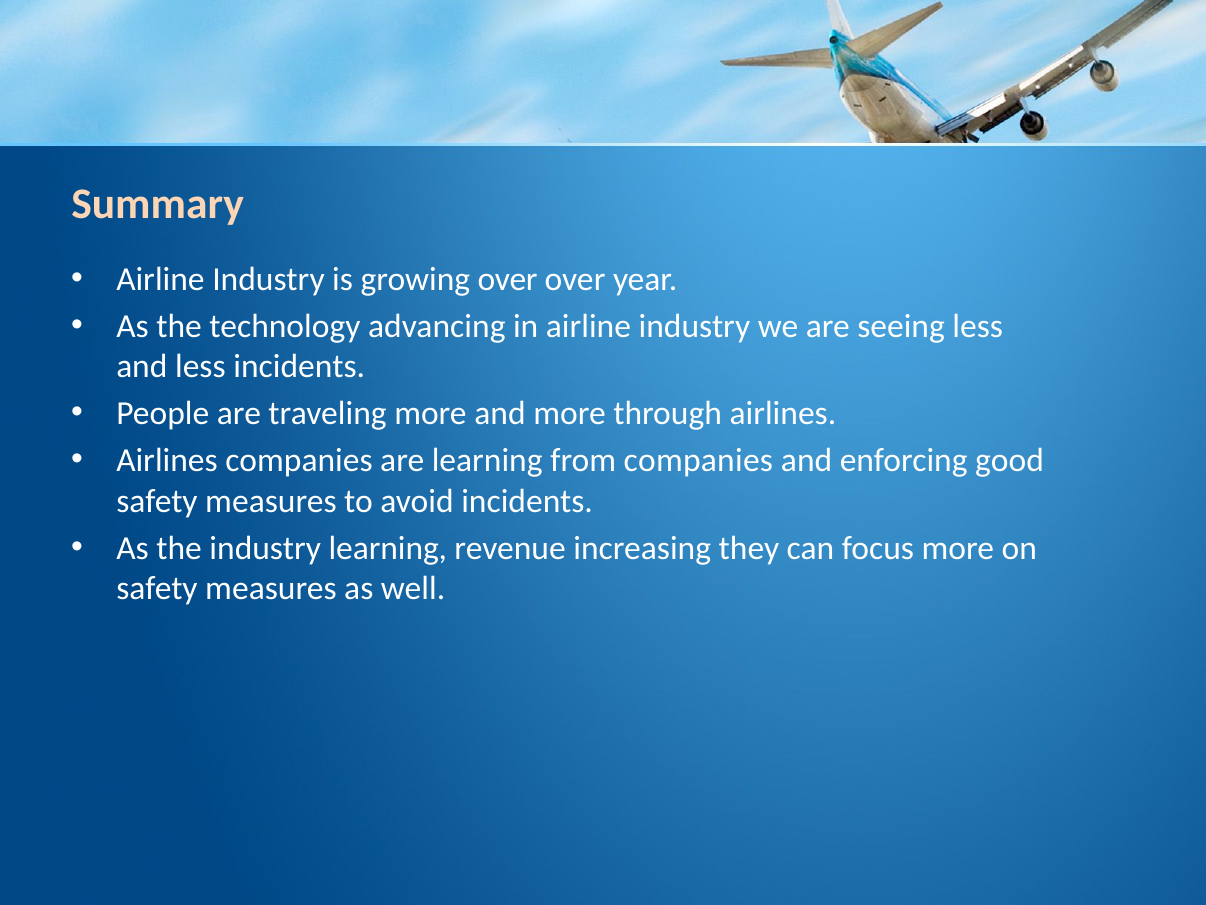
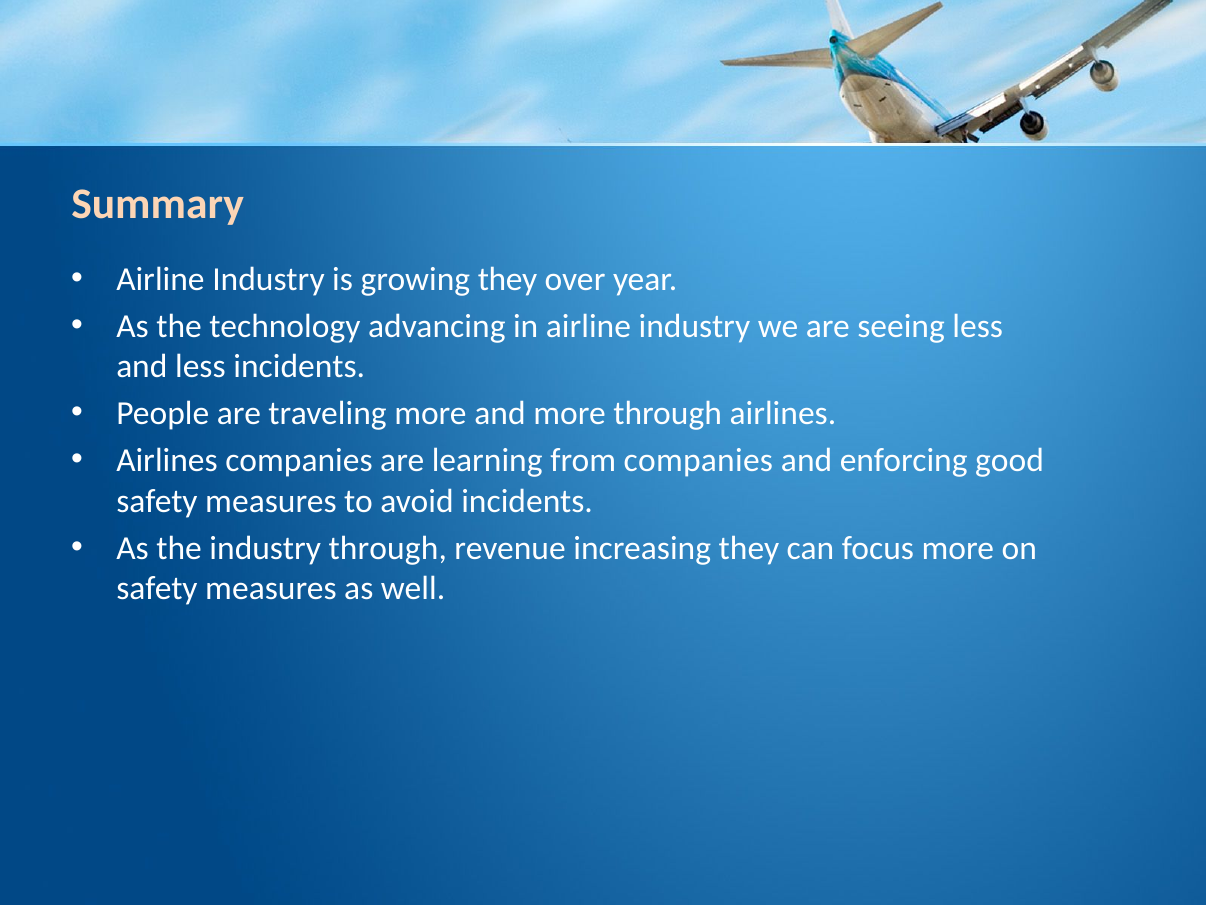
growing over: over -> they
industry learning: learning -> through
